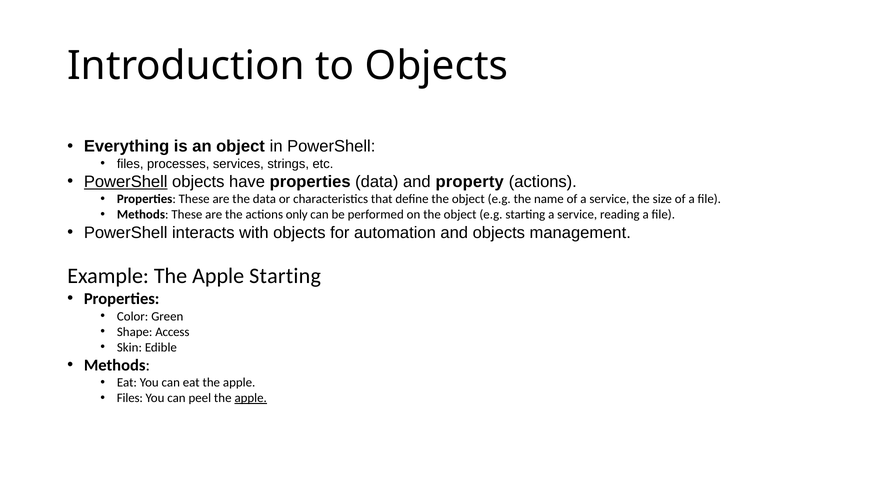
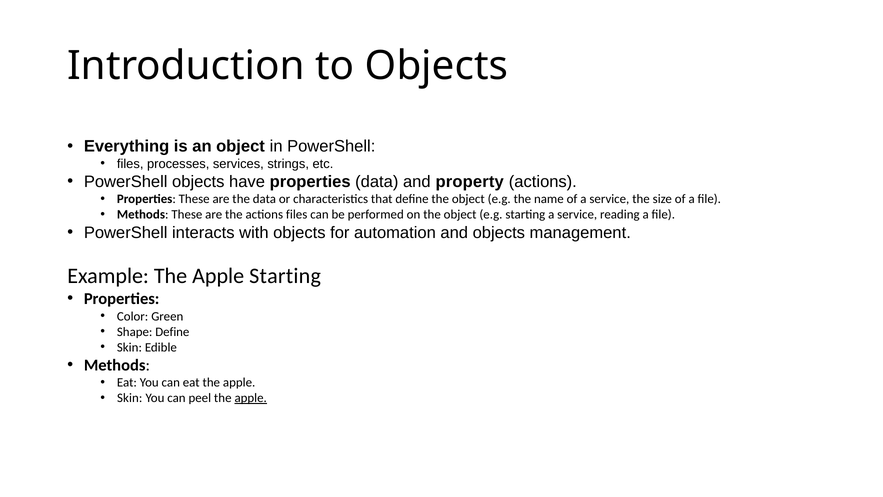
PowerShell at (126, 182) underline: present -> none
actions only: only -> files
Shape Access: Access -> Define
Files at (130, 398): Files -> Skin
